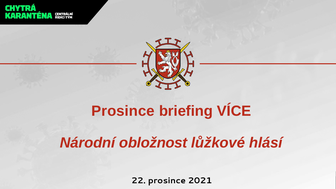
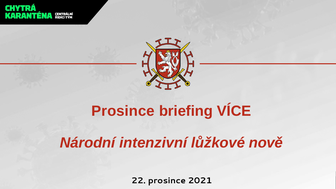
obložnost: obložnost -> intenzivní
hlásí: hlásí -> nově
